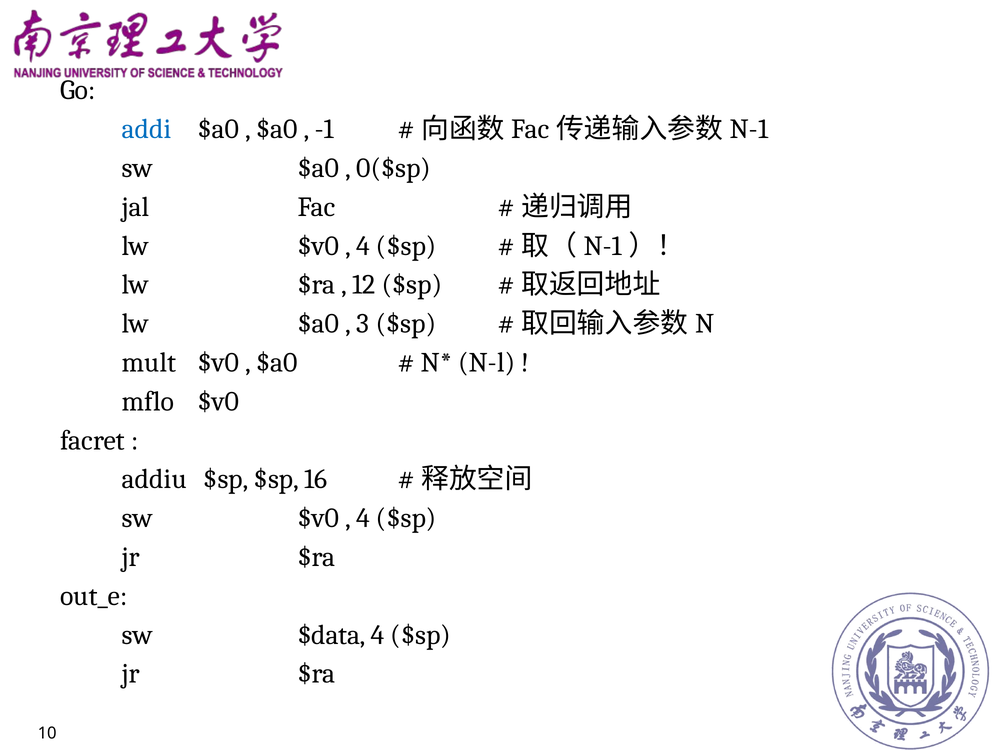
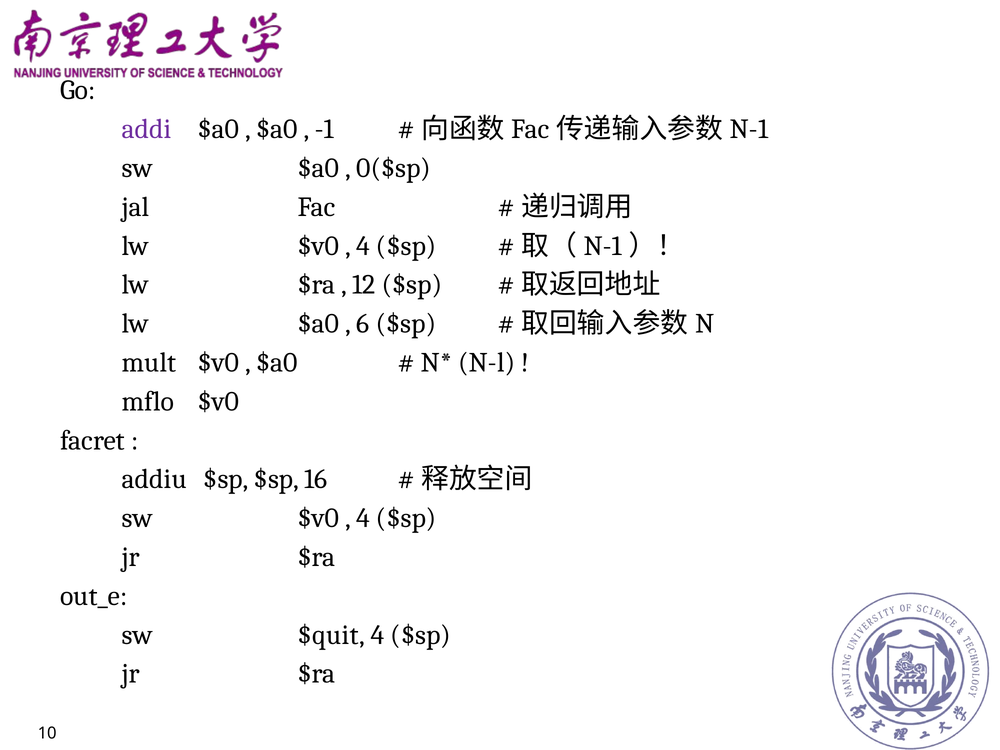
addi colour: blue -> purple
3: 3 -> 6
$data: $data -> $quit
